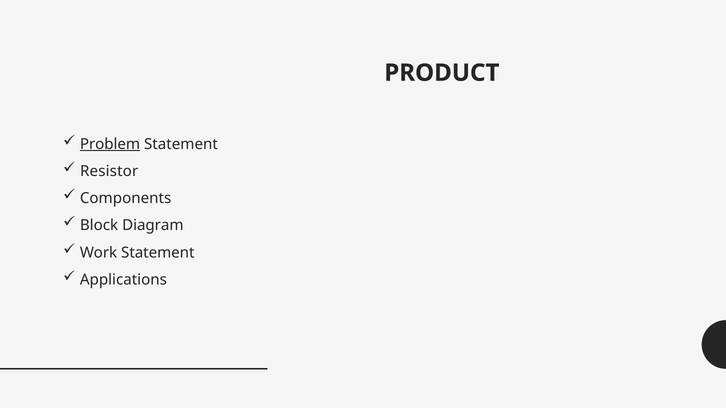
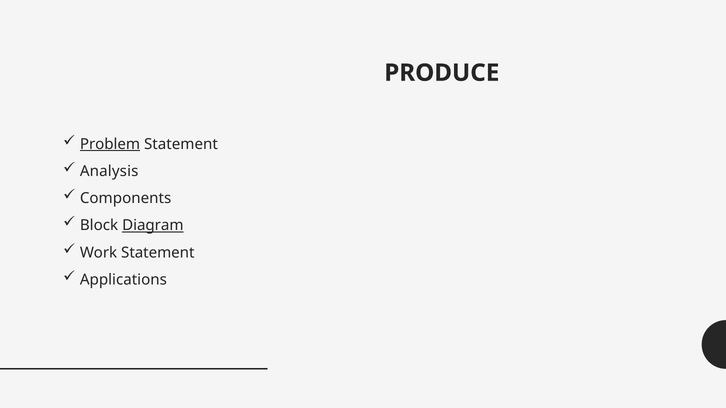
PRODUCT: PRODUCT -> PRODUCE
Resistor: Resistor -> Analysis
Diagram underline: none -> present
